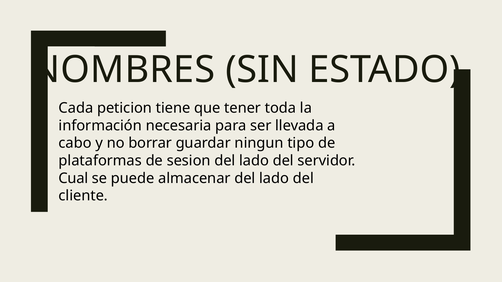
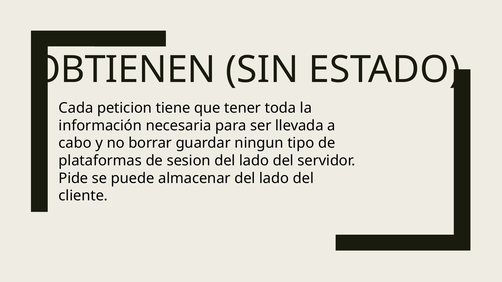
NOMBRES: NOMBRES -> OBTIENEN
Cual: Cual -> Pide
